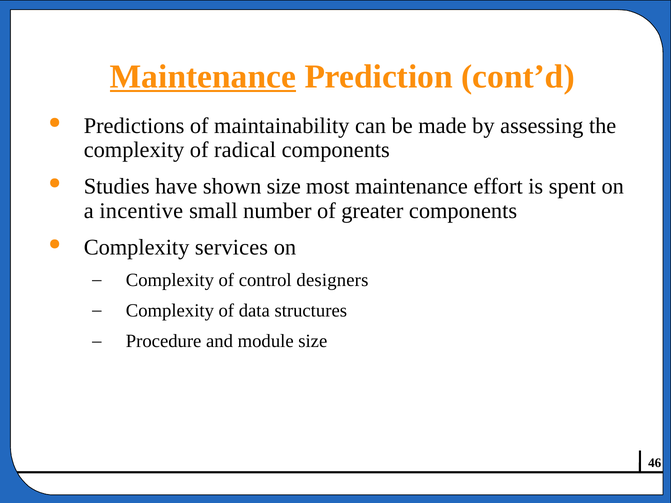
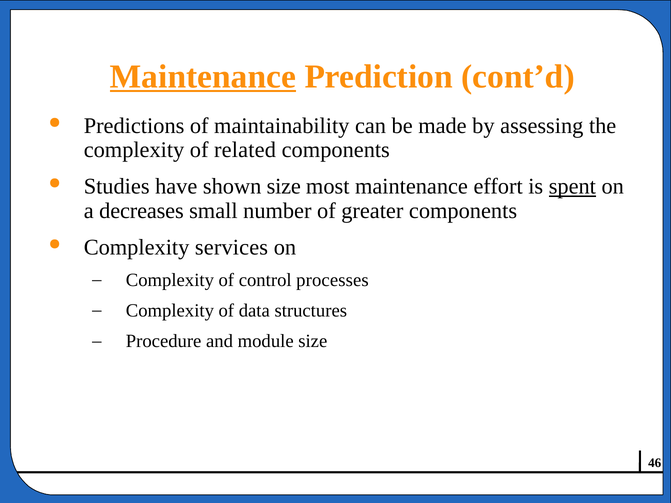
radical: radical -> related
spent underline: none -> present
incentive: incentive -> decreases
designers: designers -> processes
